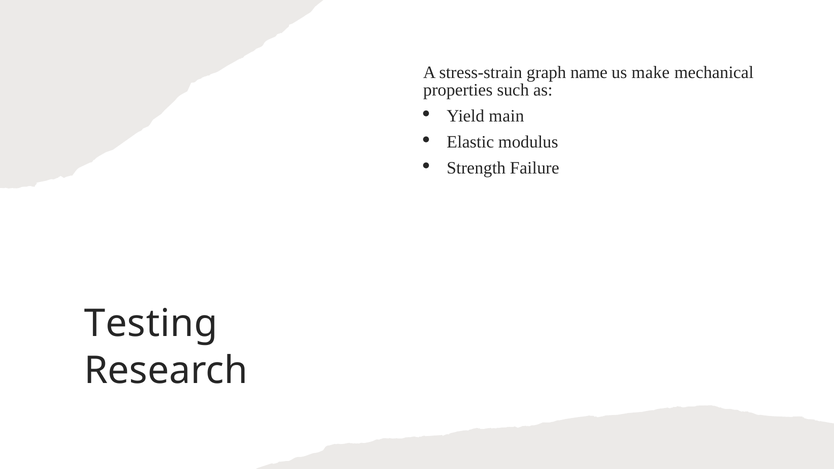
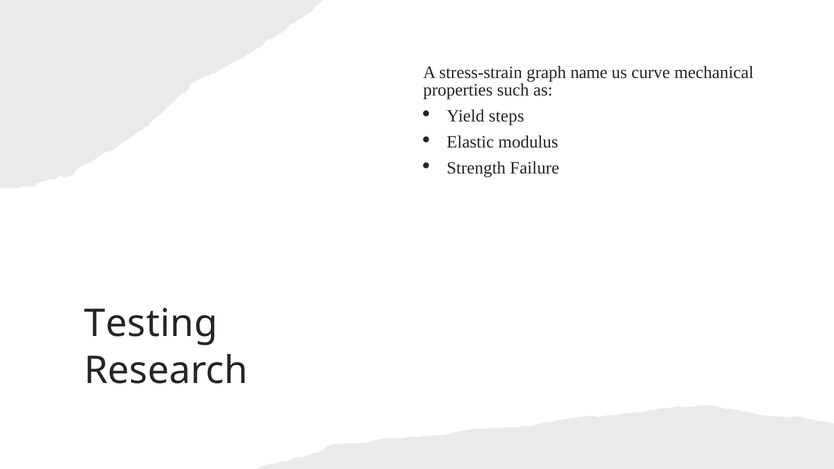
make: make -> curve
main: main -> steps
